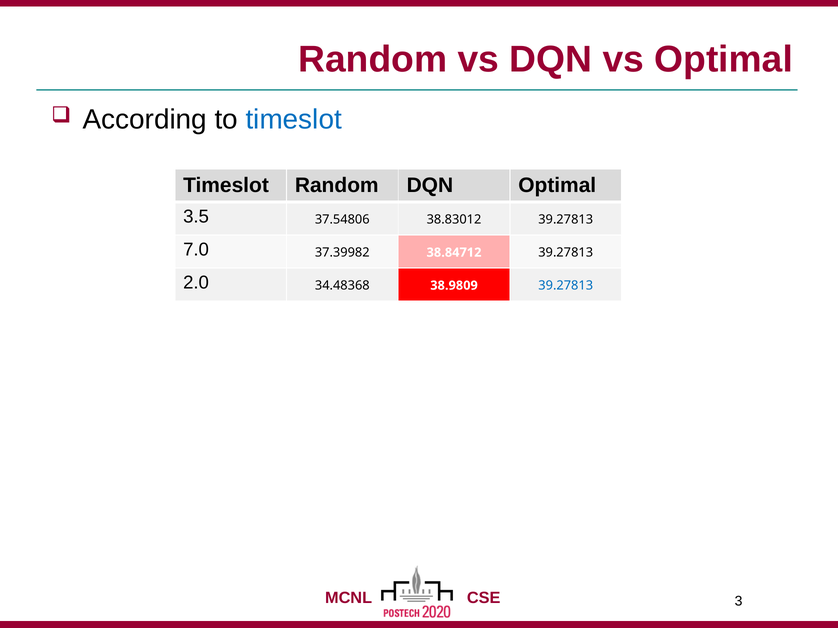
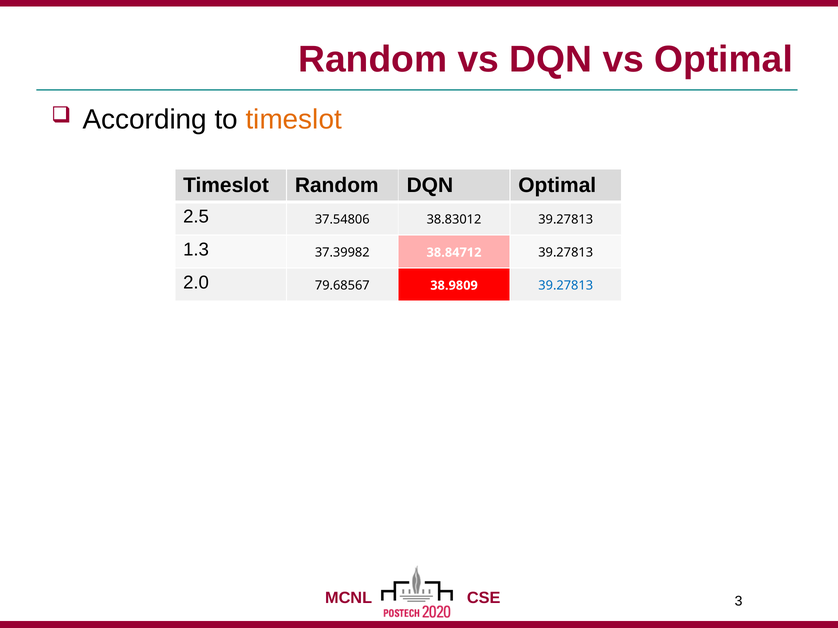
timeslot at (294, 119) colour: blue -> orange
3.5: 3.5 -> 2.5
7.0: 7.0 -> 1.3
34.48368: 34.48368 -> 79.68567
